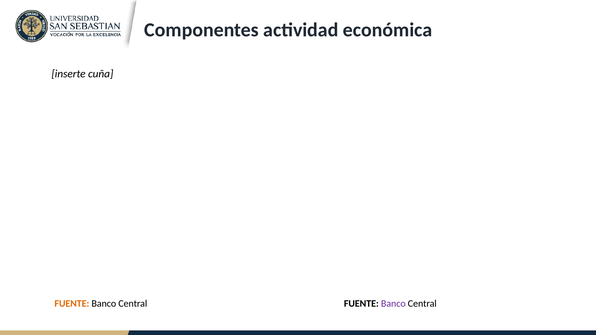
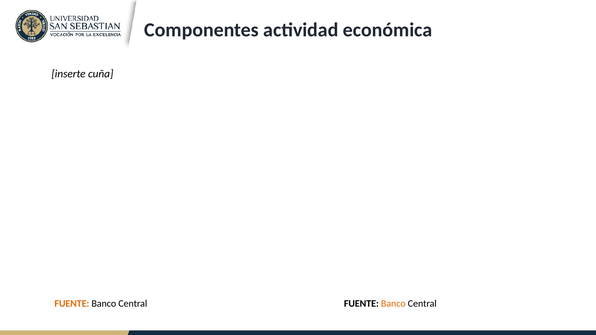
Banco at (393, 304) colour: purple -> orange
